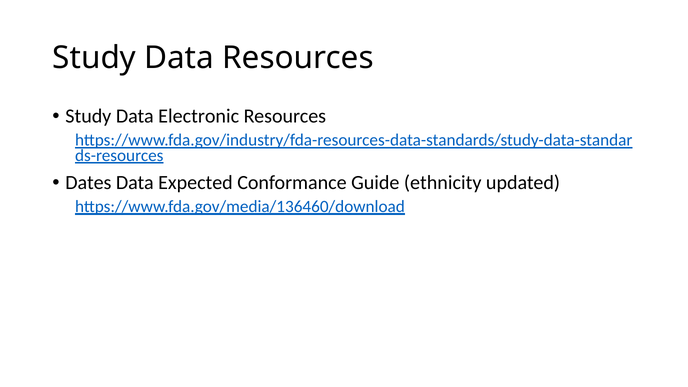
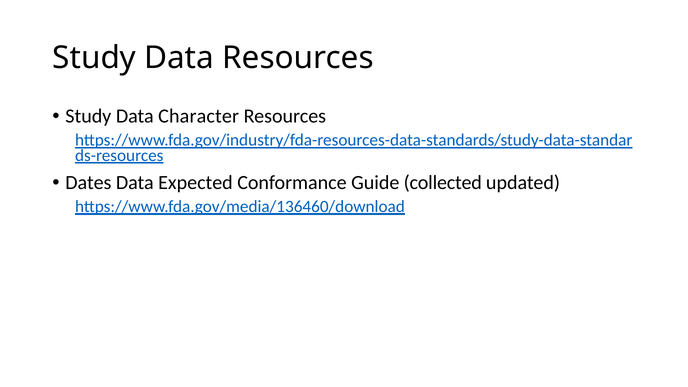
Electronic: Electronic -> Character
ethnicity: ethnicity -> collected
